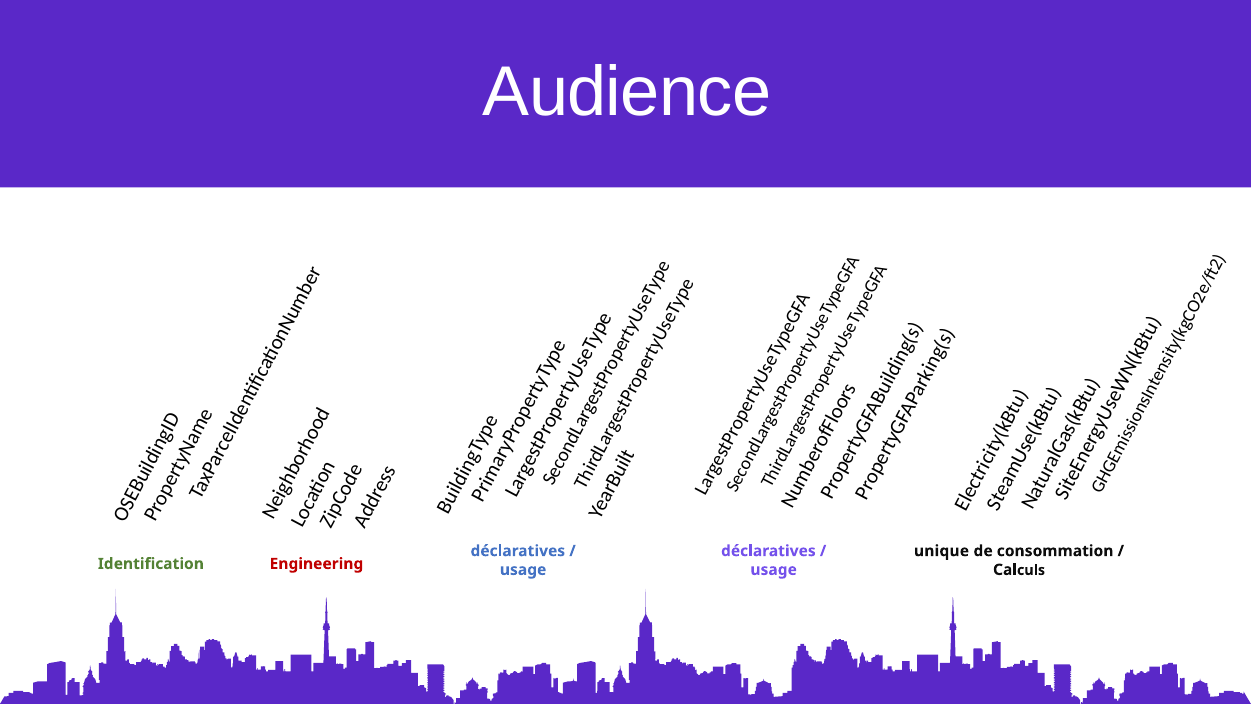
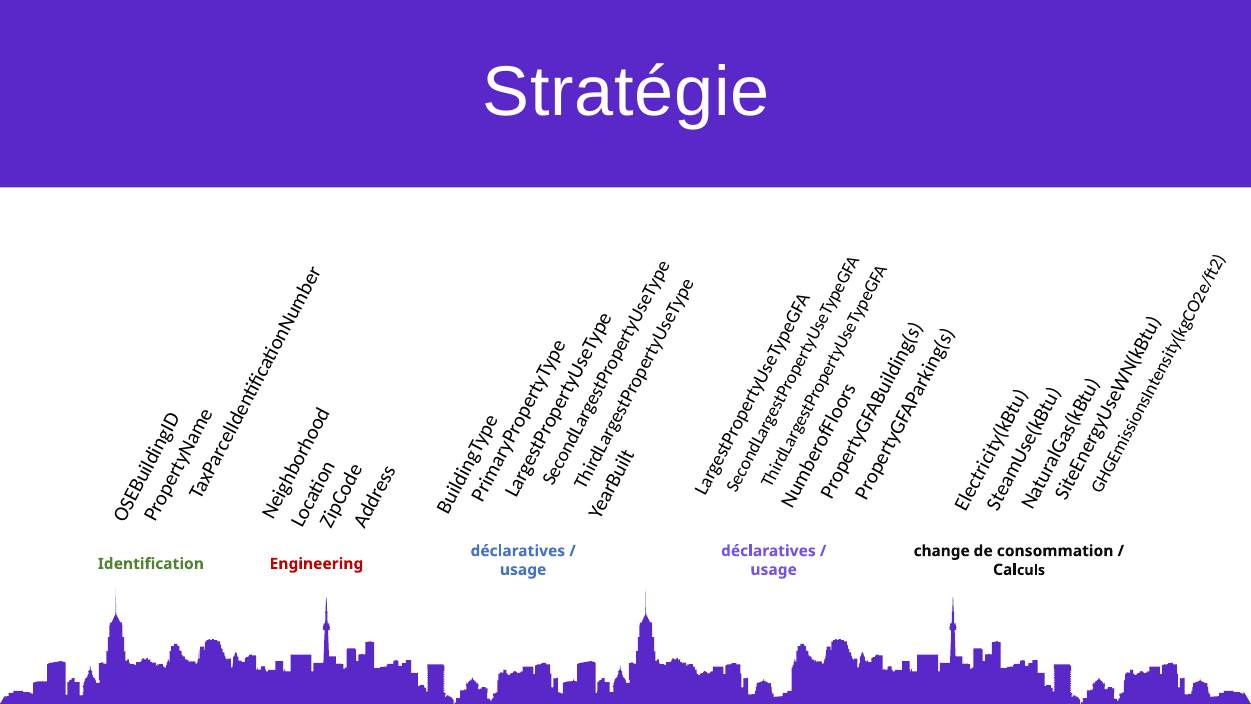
Audience: Audience -> Stratégie
unique: unique -> change
